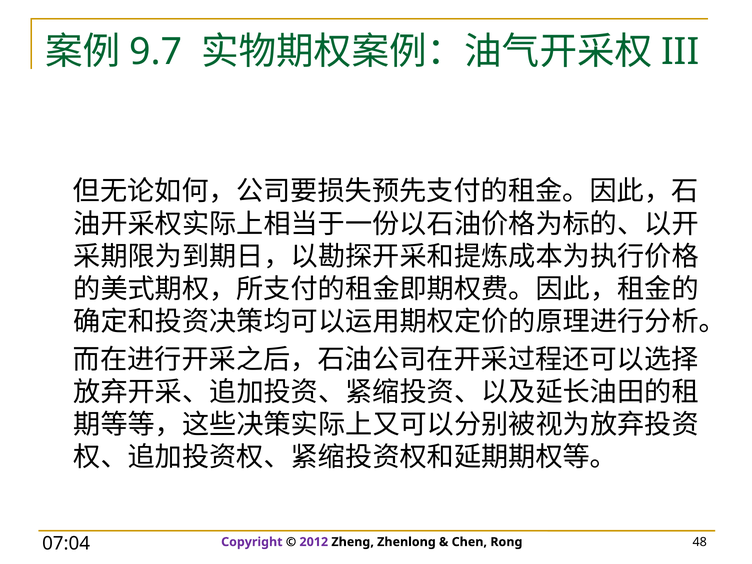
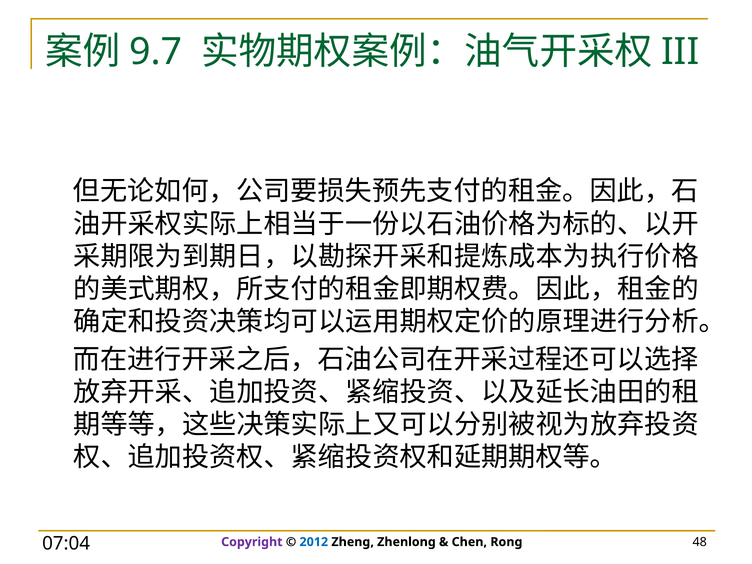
2012 colour: purple -> blue
